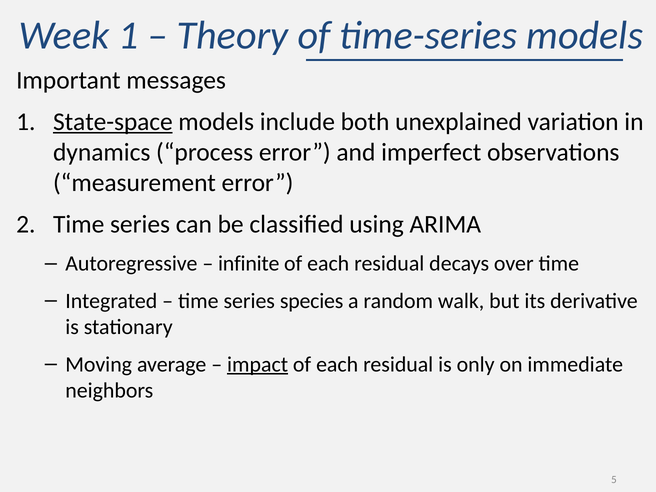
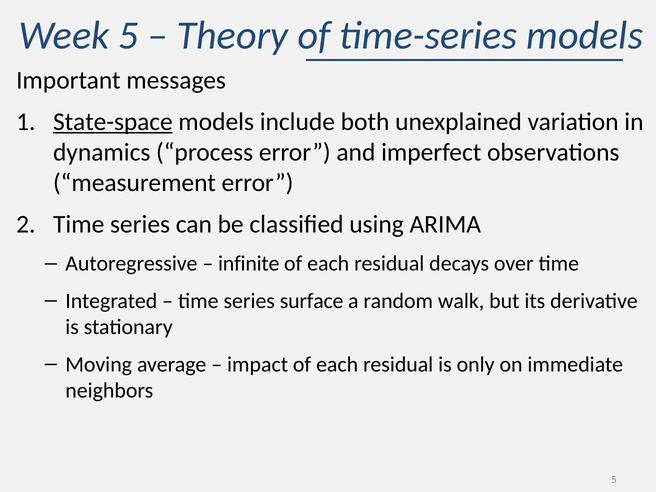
Week 1: 1 -> 5
species: species -> surface
impact underline: present -> none
